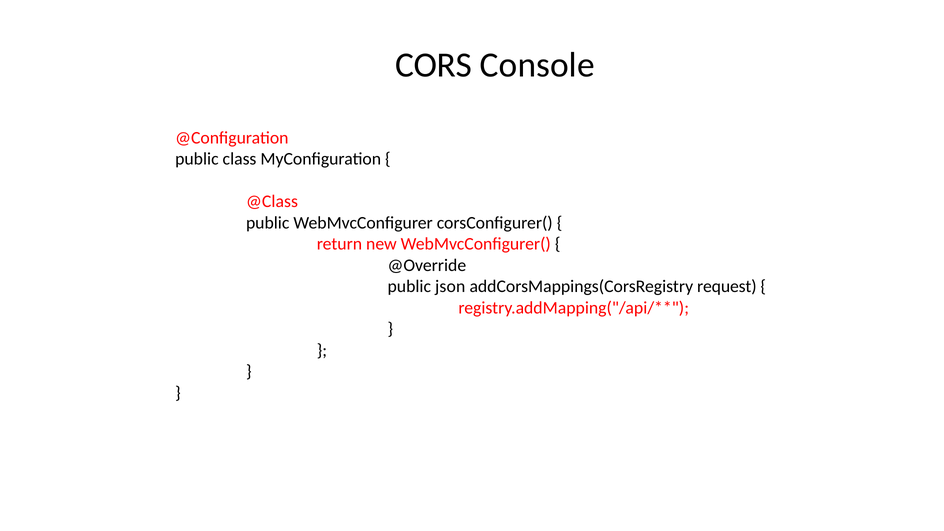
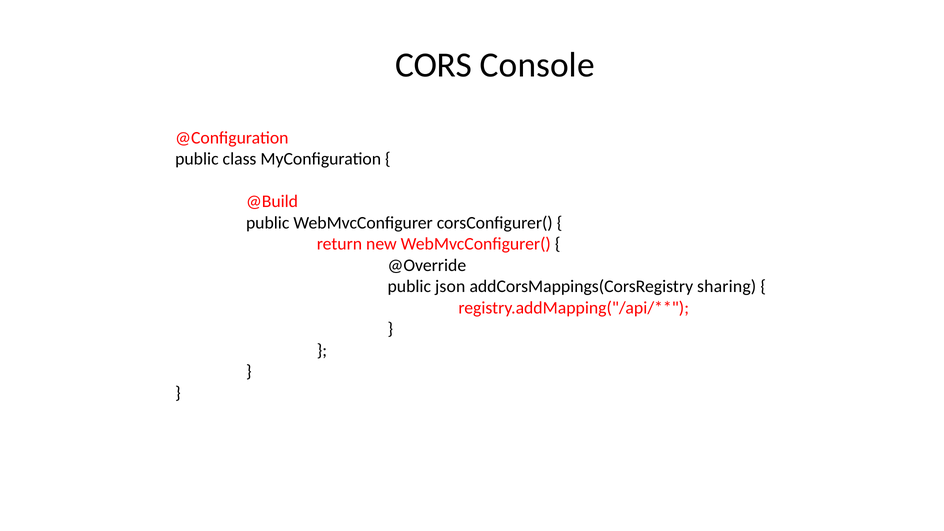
@Class: @Class -> @Build
request: request -> sharing
